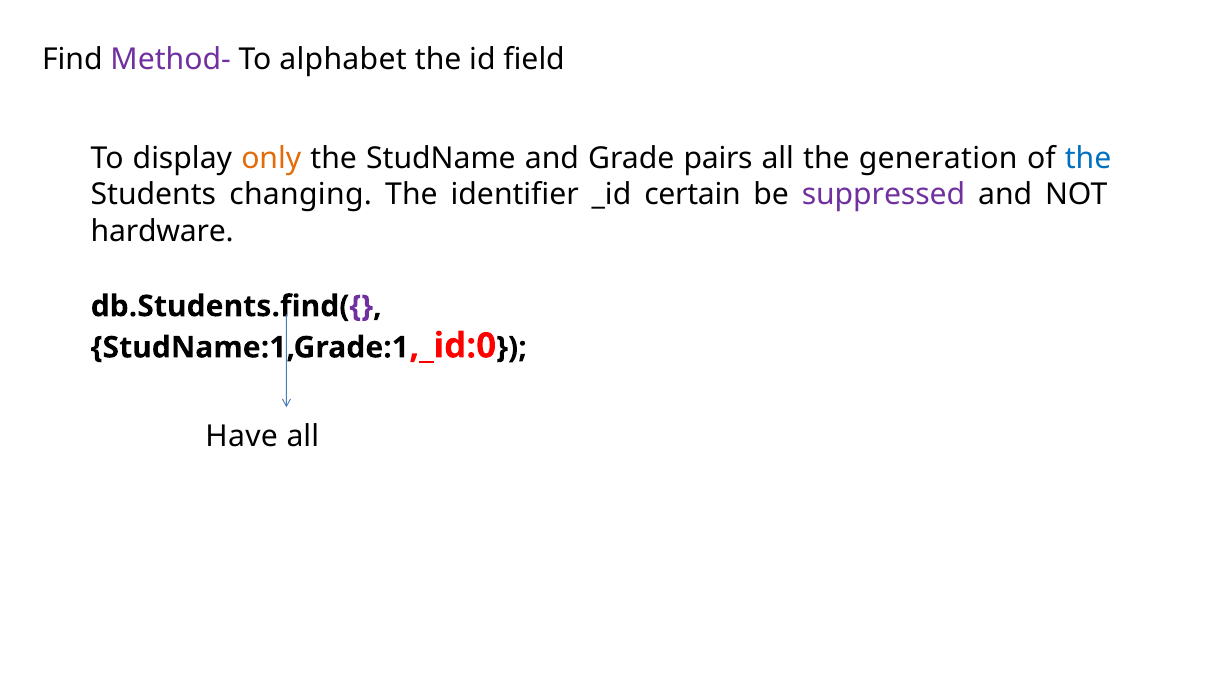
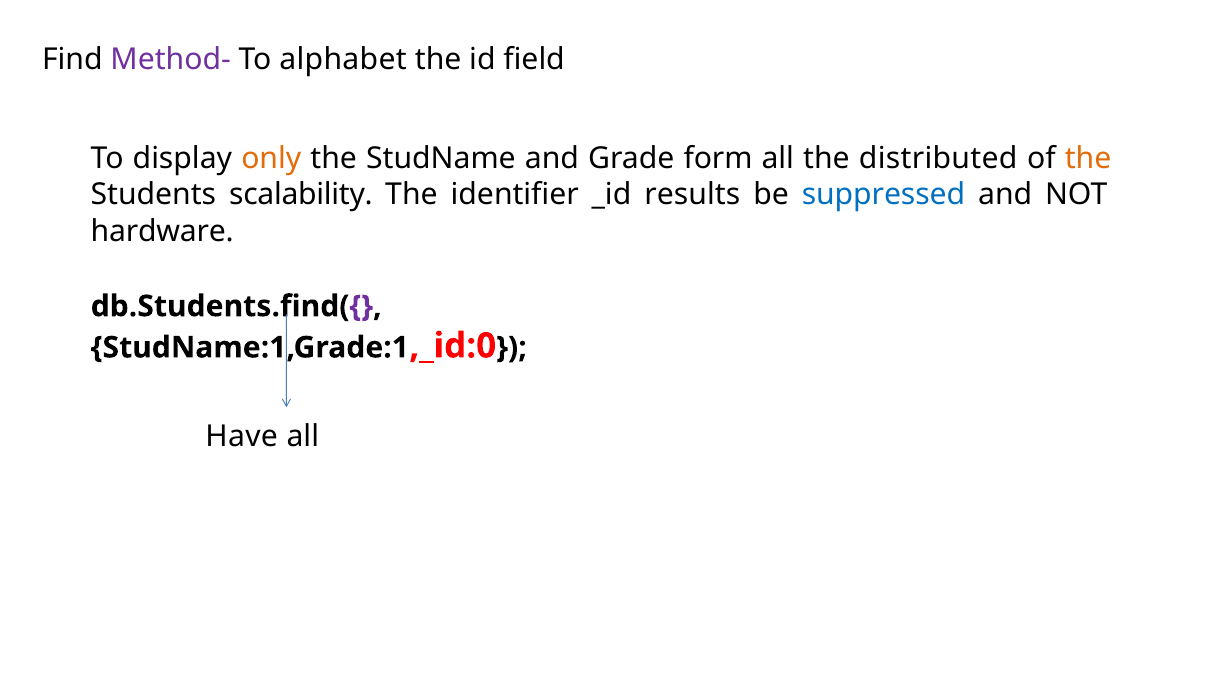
pairs: pairs -> form
generation: generation -> distributed
the at (1088, 159) colour: blue -> orange
changing: changing -> scalability
certain: certain -> results
suppressed colour: purple -> blue
